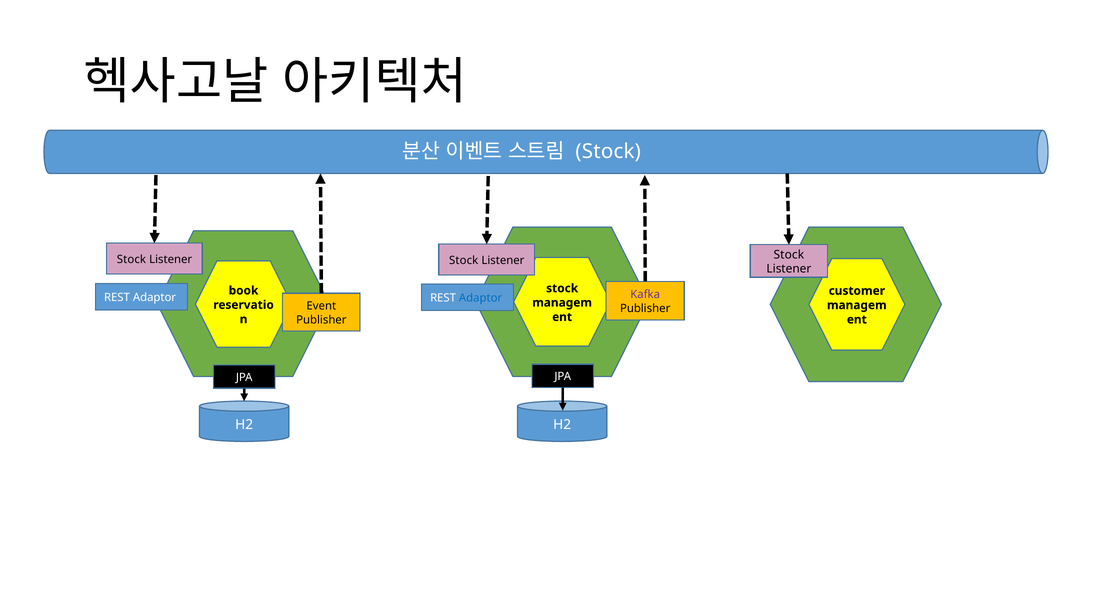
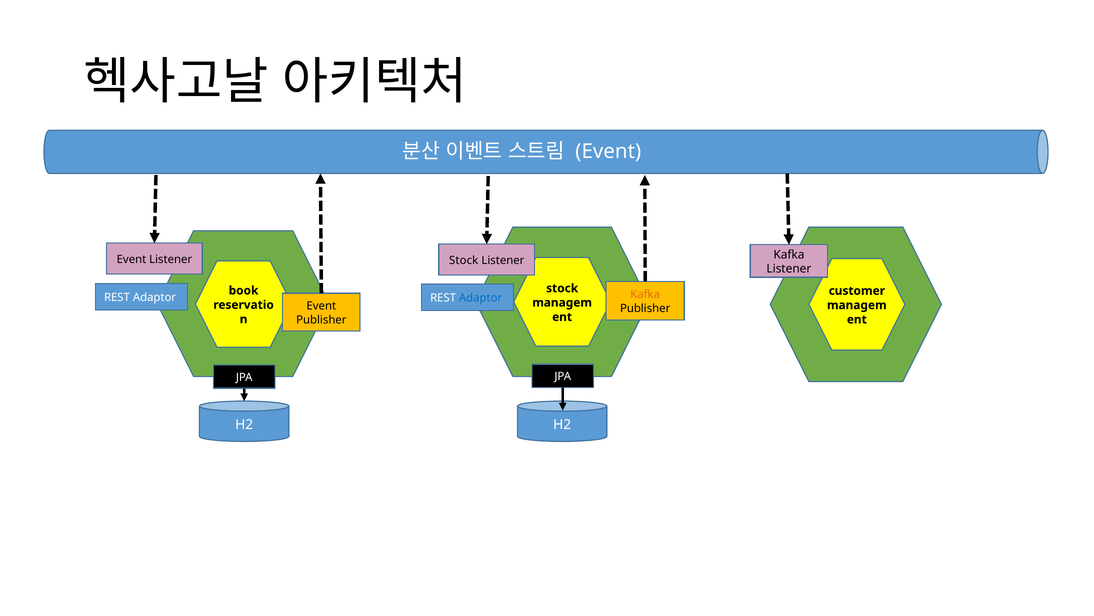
Stock at (608, 151): Stock -> Event
Stock at (789, 254): Stock -> Kafka
Stock at (131, 259): Stock -> Event
Kafka at (645, 294) colour: purple -> orange
